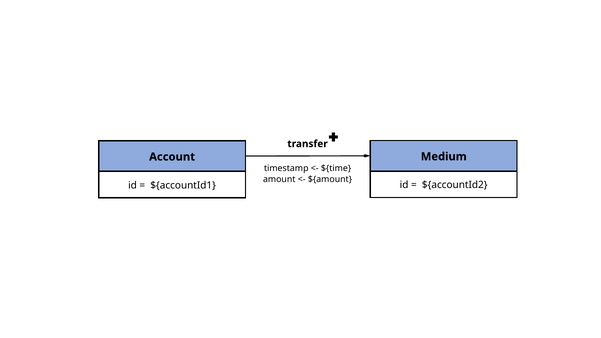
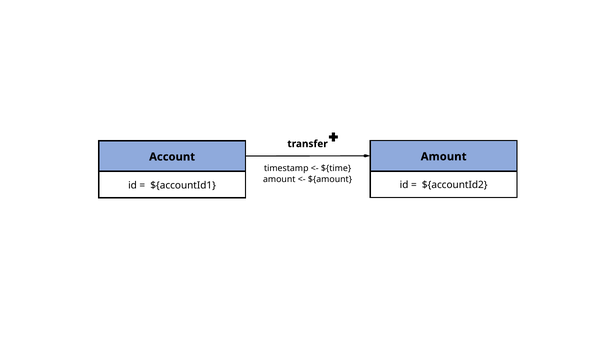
Medium at (444, 157): Medium -> Amount
